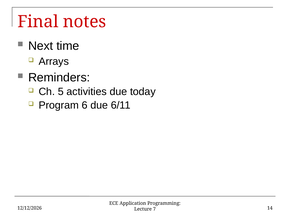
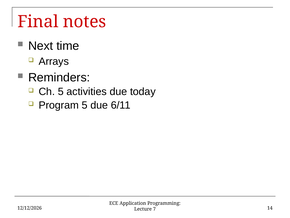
Program 6: 6 -> 5
